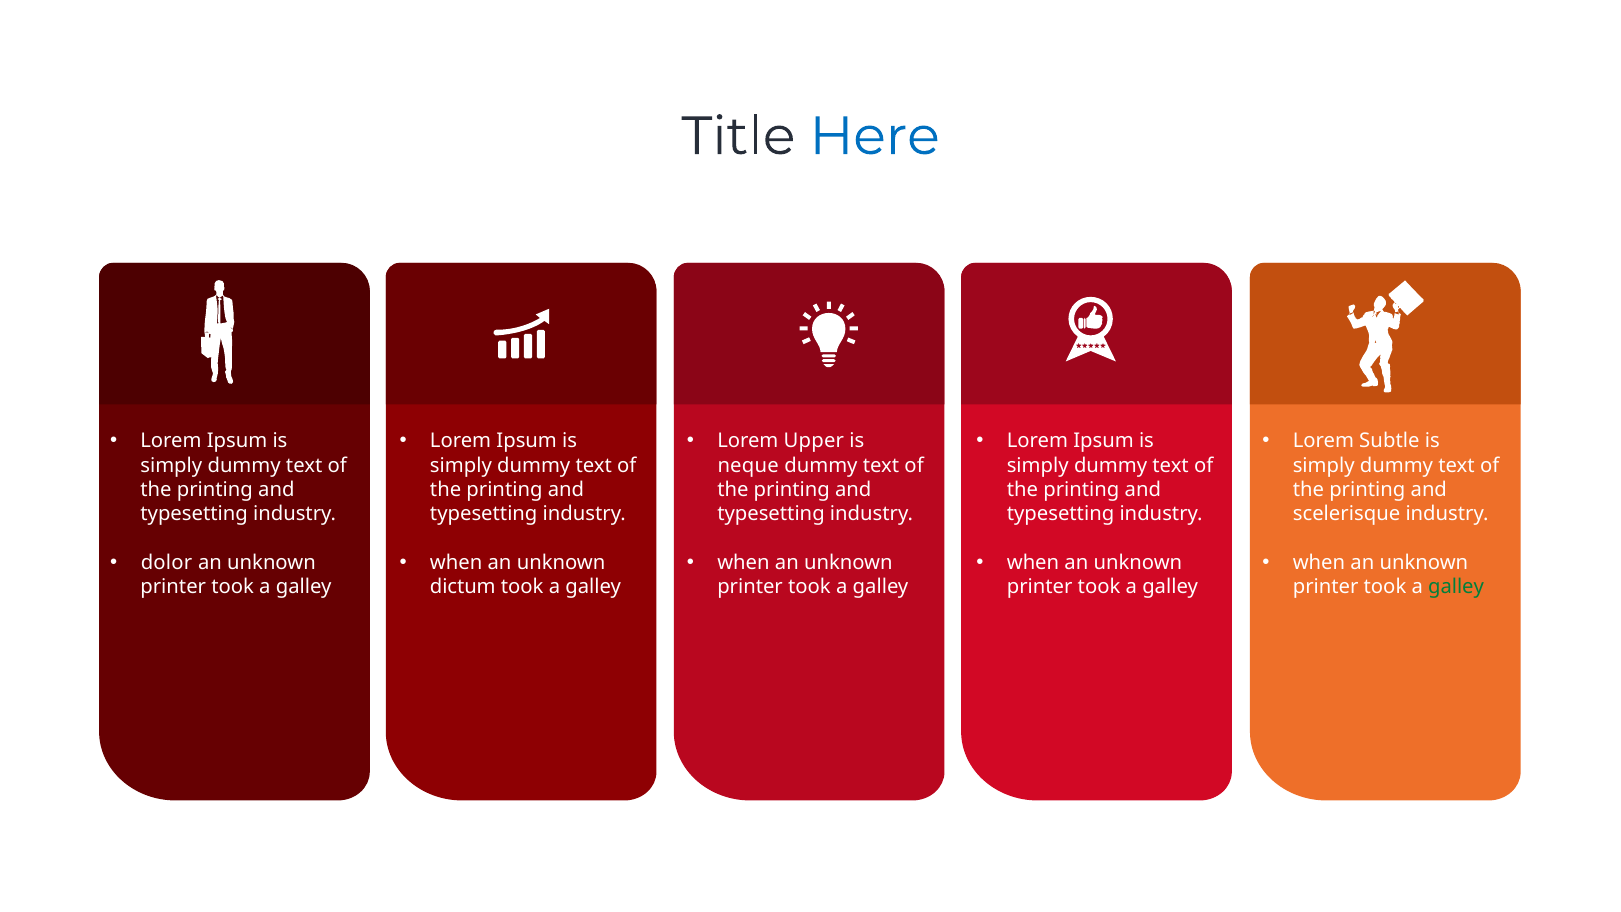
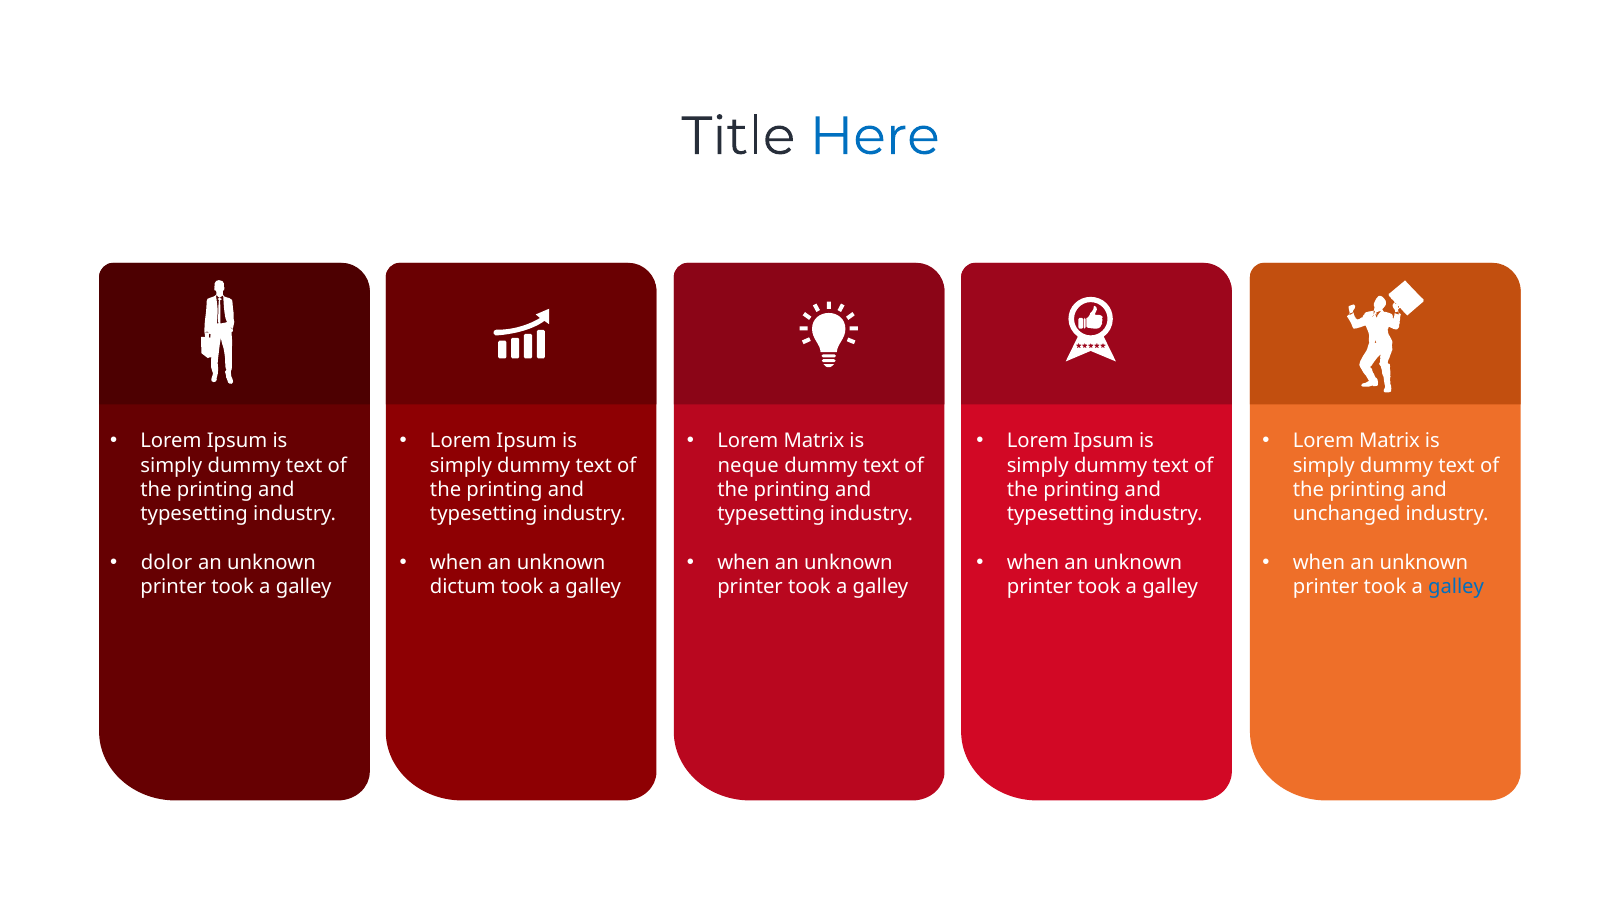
Upper at (814, 441): Upper -> Matrix
Subtle at (1389, 441): Subtle -> Matrix
scelerisque: scelerisque -> unchanged
galley at (1456, 587) colour: green -> blue
